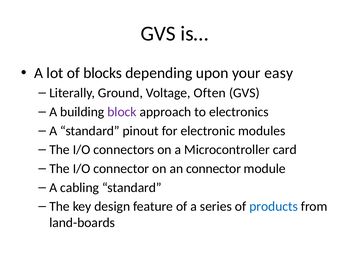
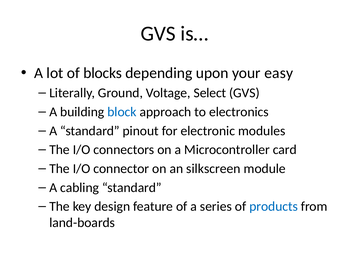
Often: Often -> Select
block colour: purple -> blue
an connector: connector -> silkscreen
